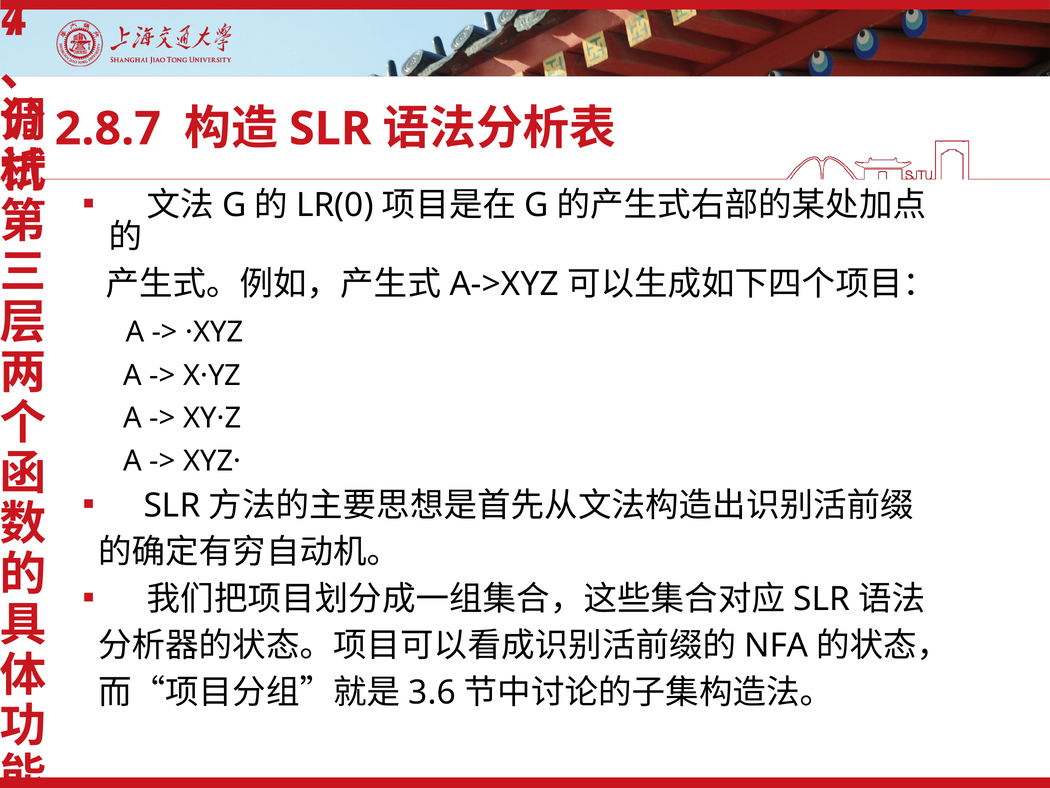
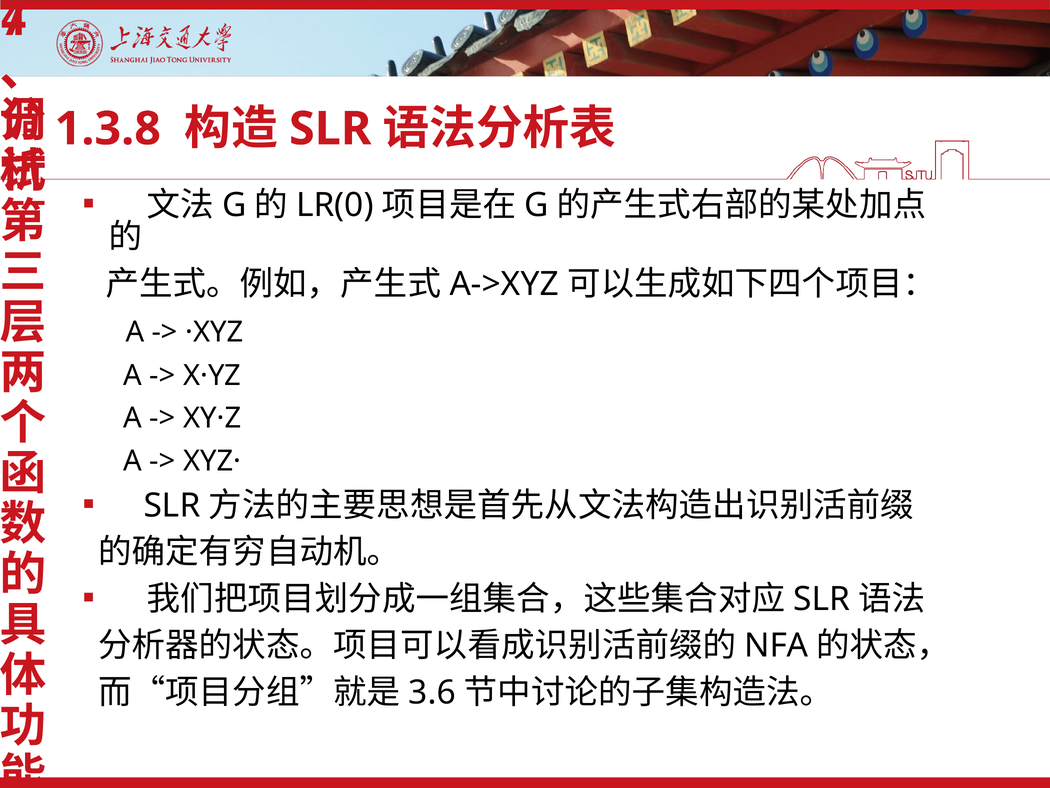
2.8.7: 2.8.7 -> 1.3.8
